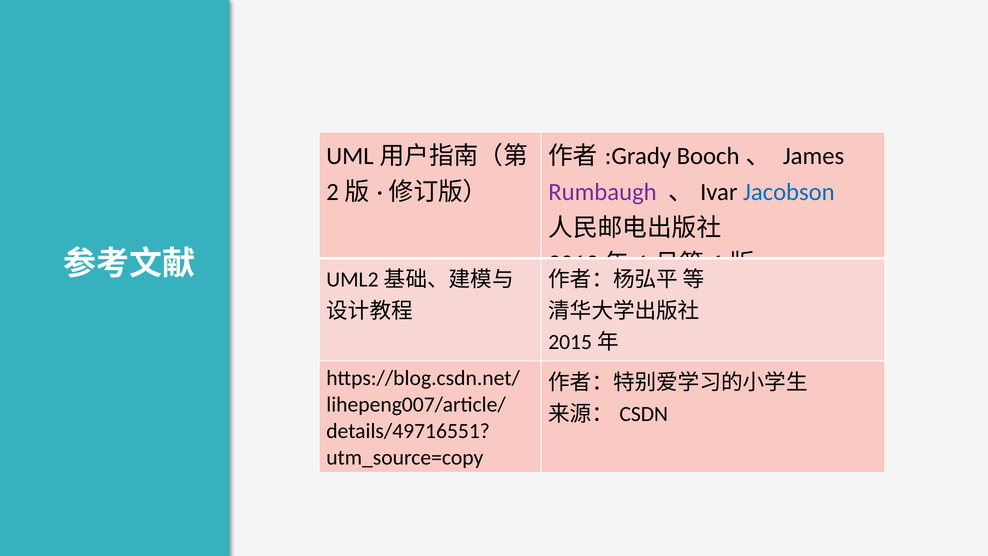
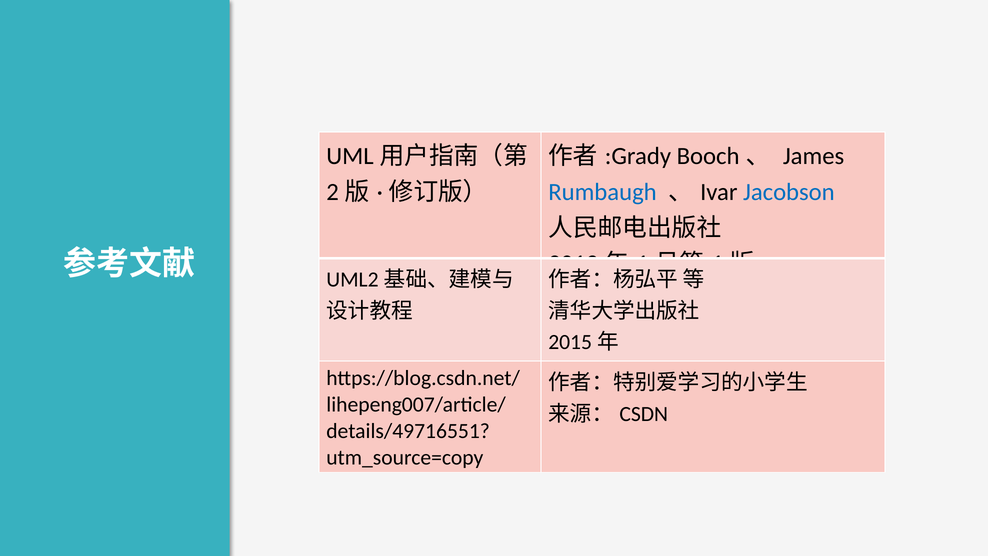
Rumbaugh colour: purple -> blue
